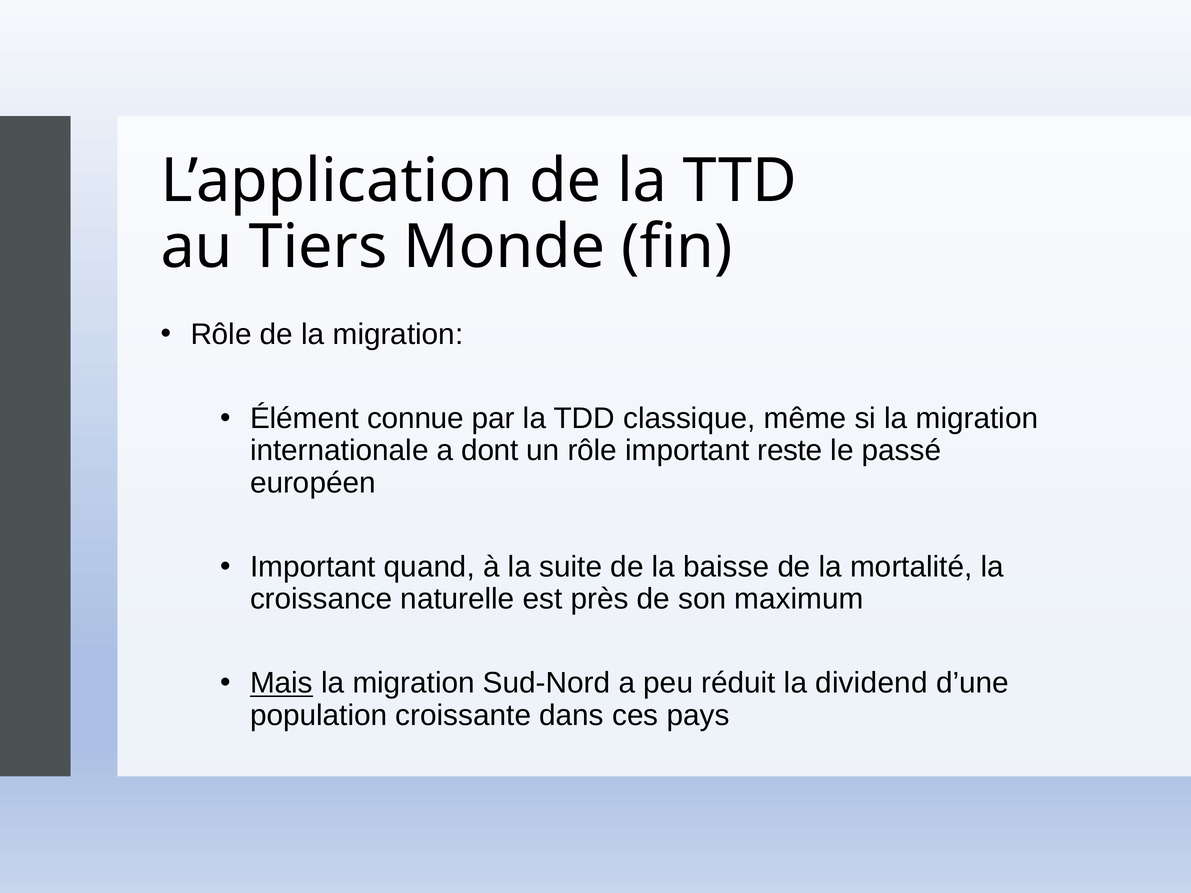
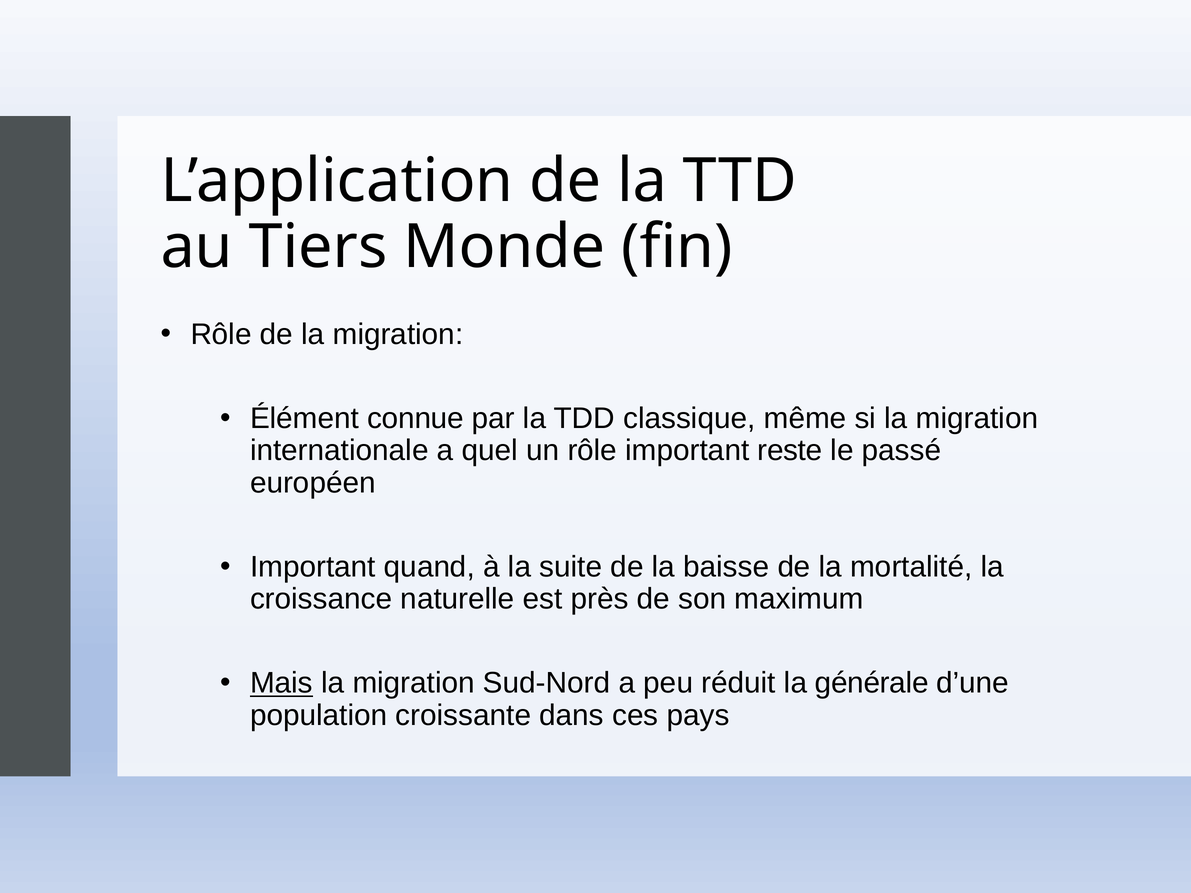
dont: dont -> quel
dividend: dividend -> générale
